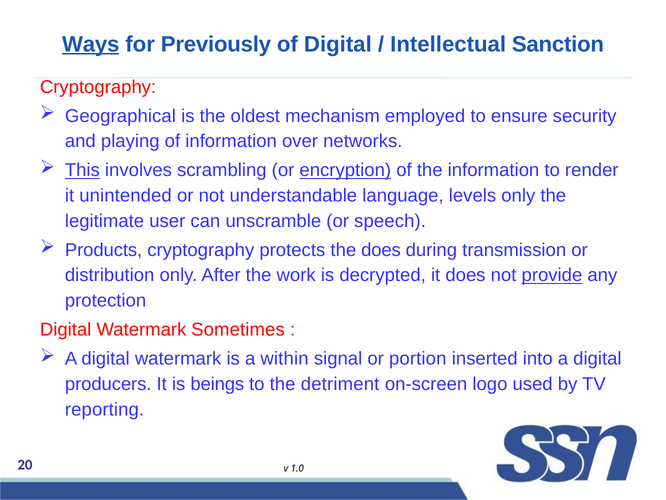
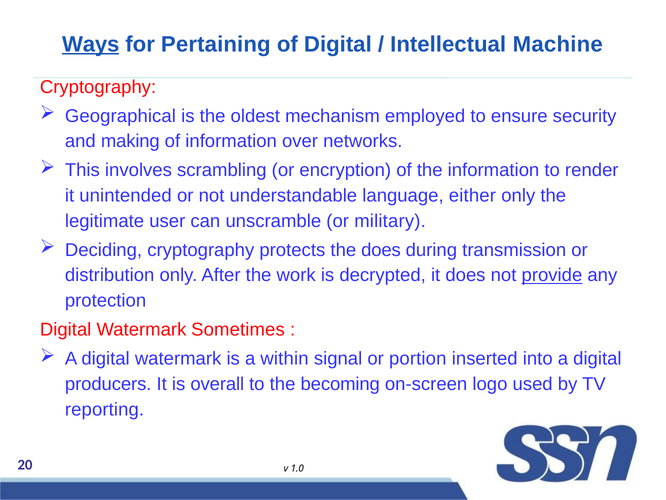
Previously: Previously -> Pertaining
Sanction: Sanction -> Machine
playing: playing -> making
This underline: present -> none
encryption underline: present -> none
levels: levels -> either
speech: speech -> military
Products: Products -> Deciding
beings: beings -> overall
detriment: detriment -> becoming
